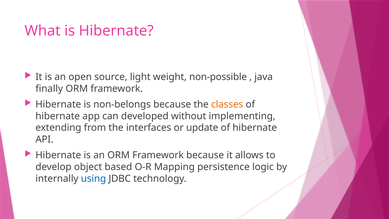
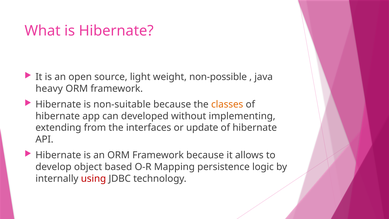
finally: finally -> heavy
non-belongs: non-belongs -> non-suitable
using colour: blue -> red
